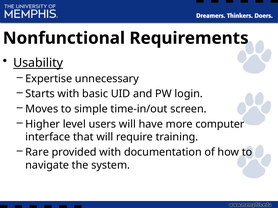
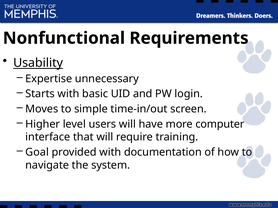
Rare: Rare -> Goal
